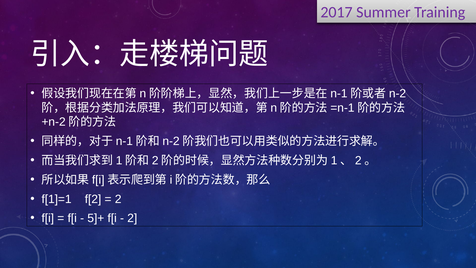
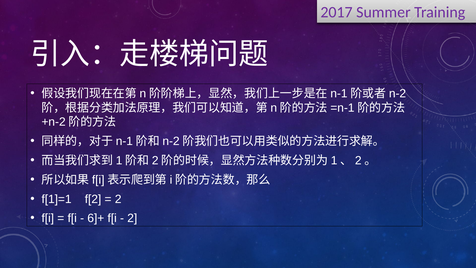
5]+: 5]+ -> 6]+
